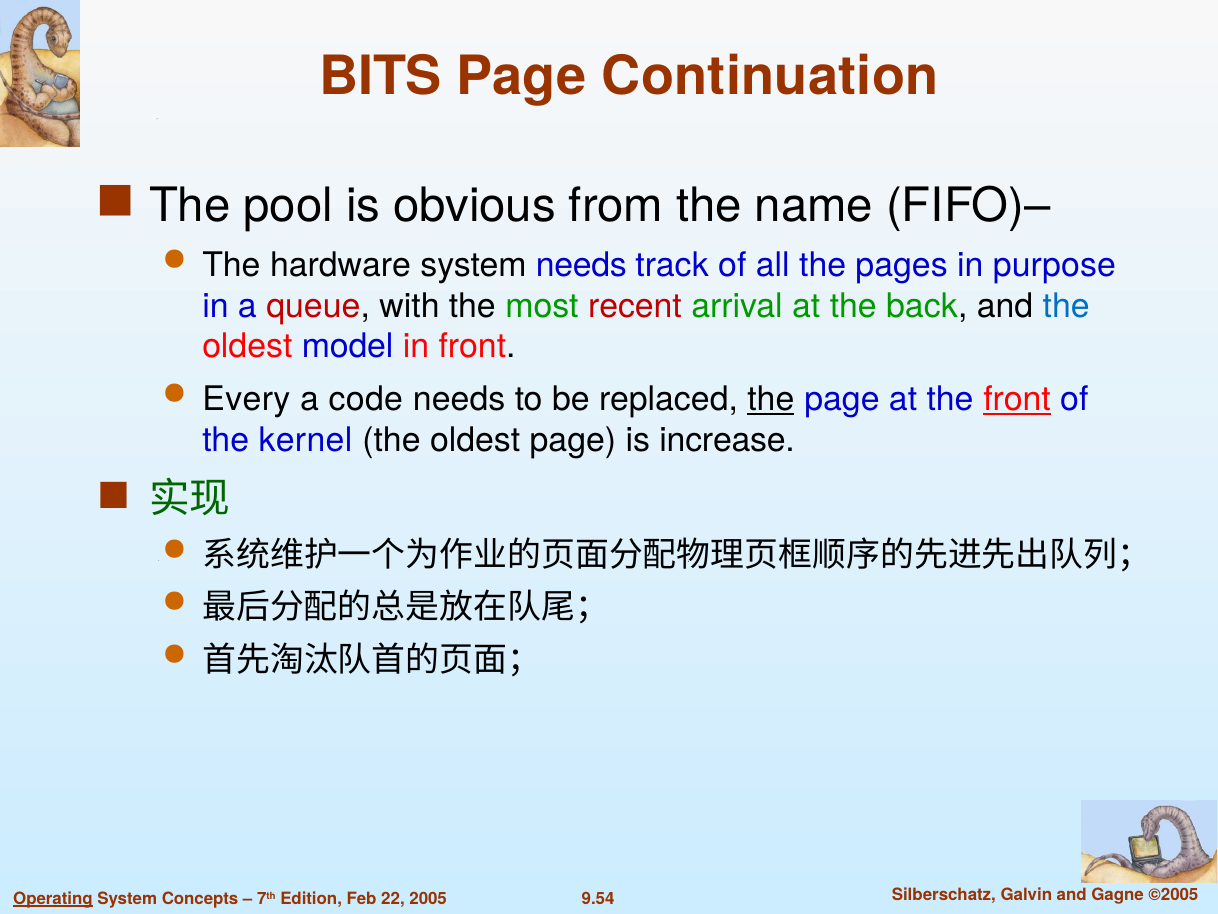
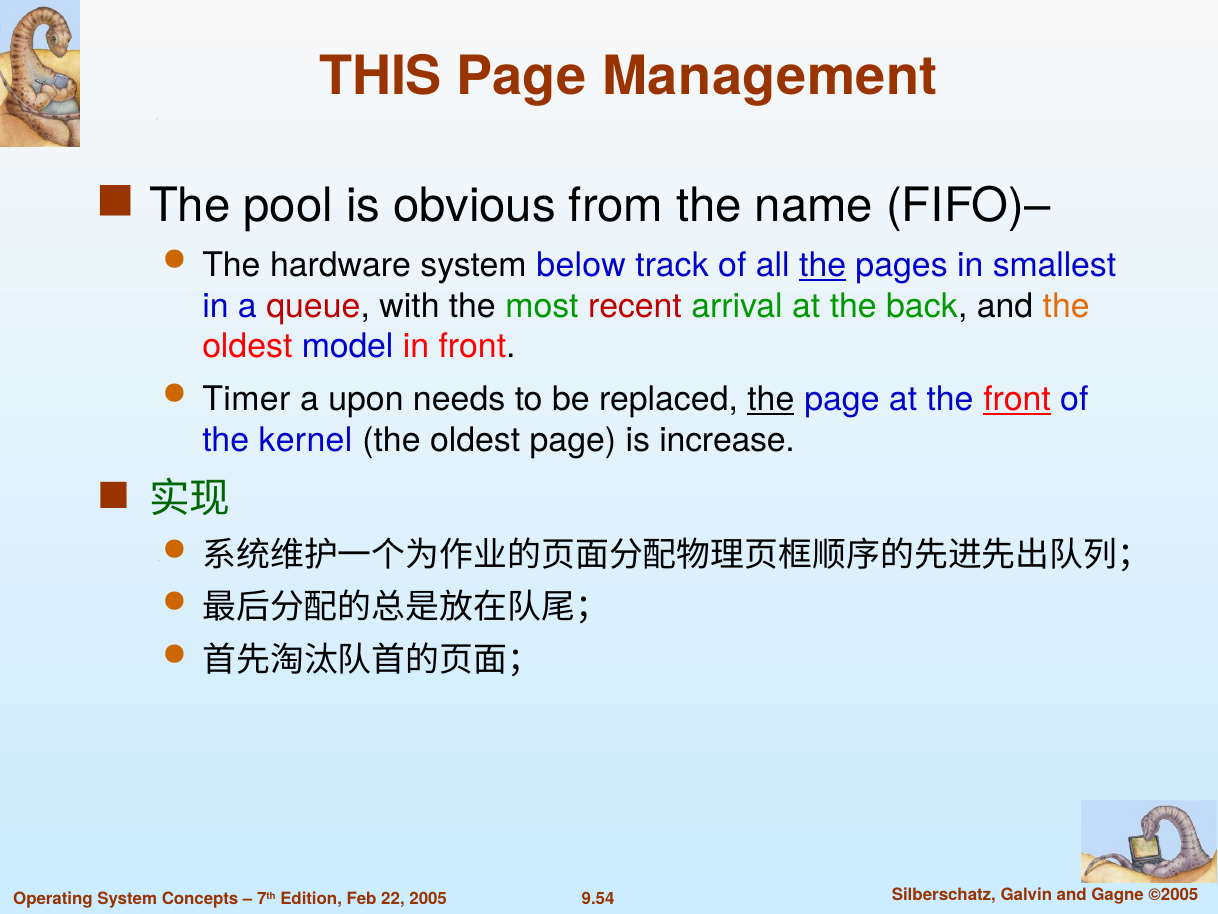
BITS: BITS -> THIS
Continuation: Continuation -> Management
system needs: needs -> below
the at (823, 265) underline: none -> present
purpose: purpose -> smallest
the at (1066, 306) colour: blue -> orange
Every: Every -> Timer
code: code -> upon
Operating underline: present -> none
